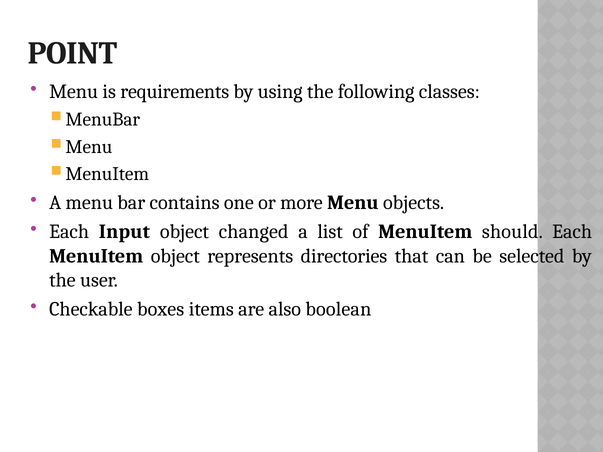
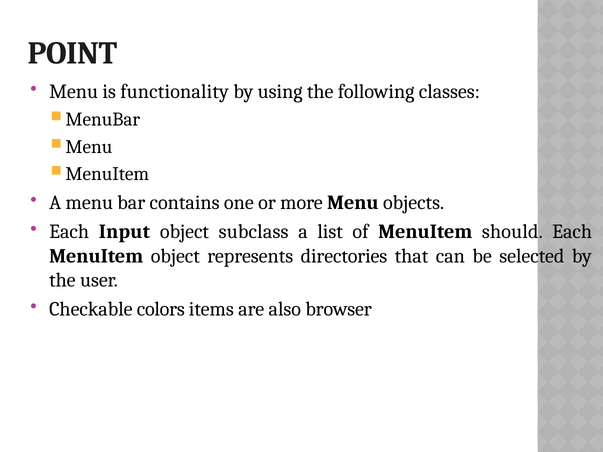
requirements: requirements -> functionality
changed: changed -> subclass
boxes: boxes -> colors
boolean: boolean -> browser
